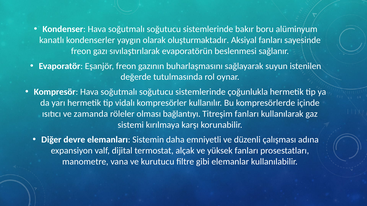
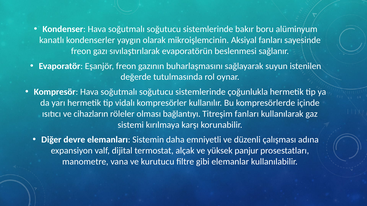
oluşturmaktadır: oluşturmaktadır -> mikroişlemcinin
zamanda: zamanda -> cihazların
yüksek fanları: fanları -> panjur
